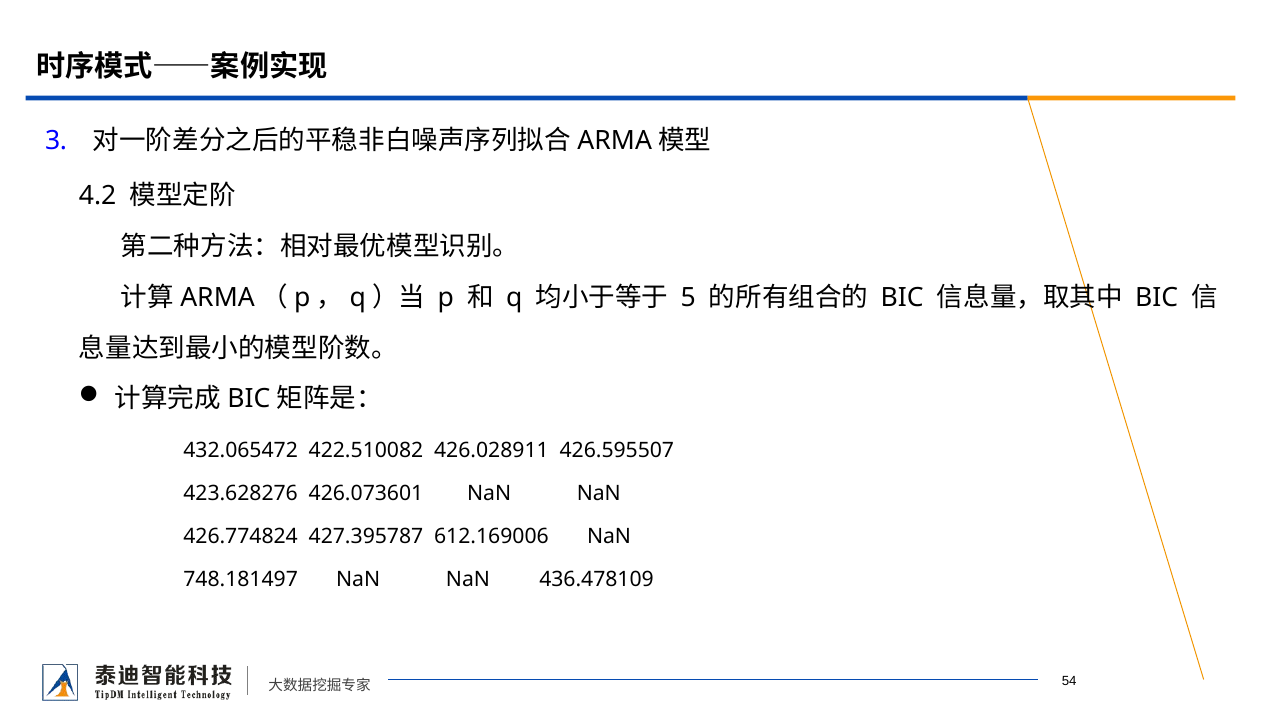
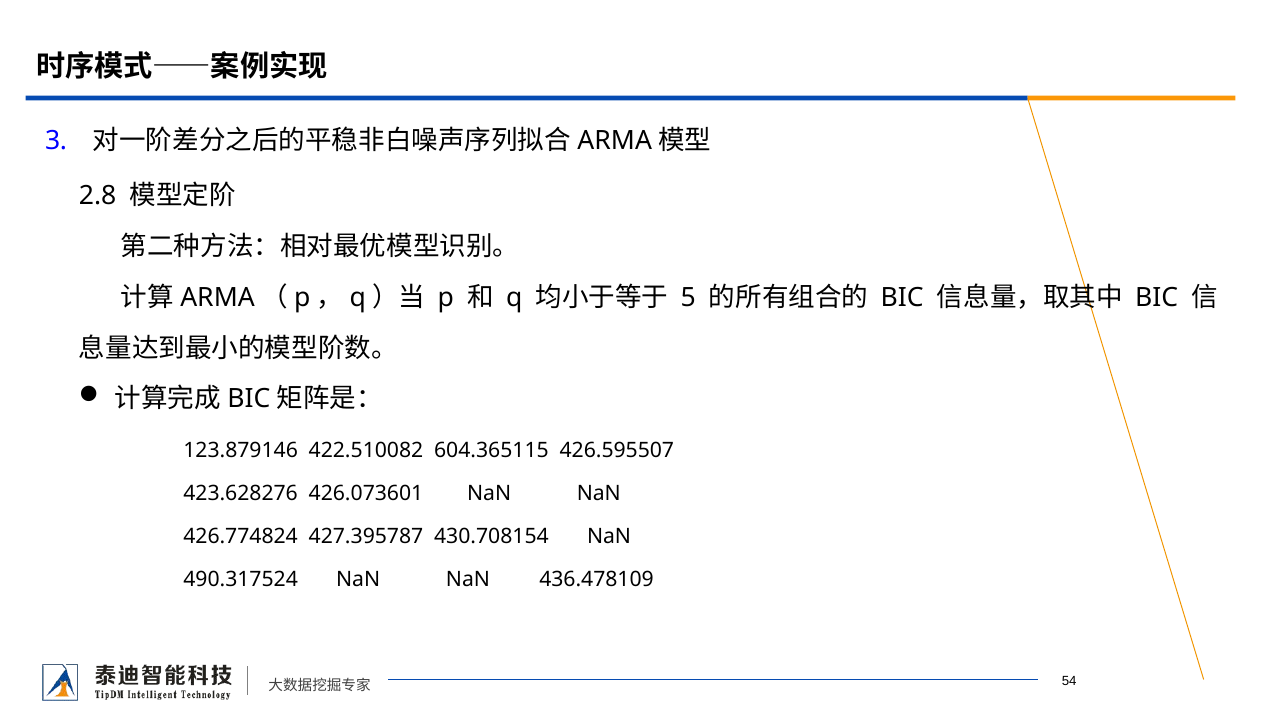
4.2: 4.2 -> 2.8
432.065472: 432.065472 -> 123.879146
426.028911: 426.028911 -> 604.365115
612.169006: 612.169006 -> 430.708154
748.181497: 748.181497 -> 490.317524
